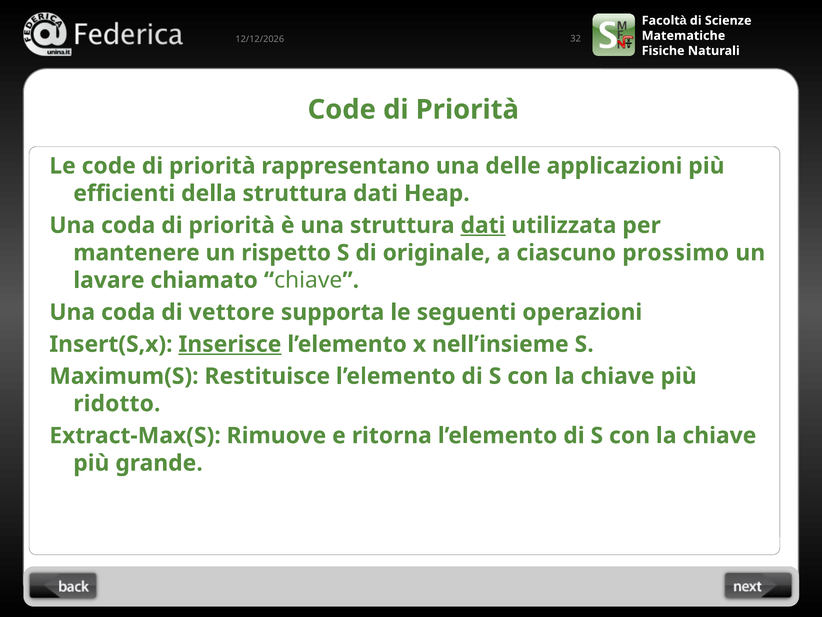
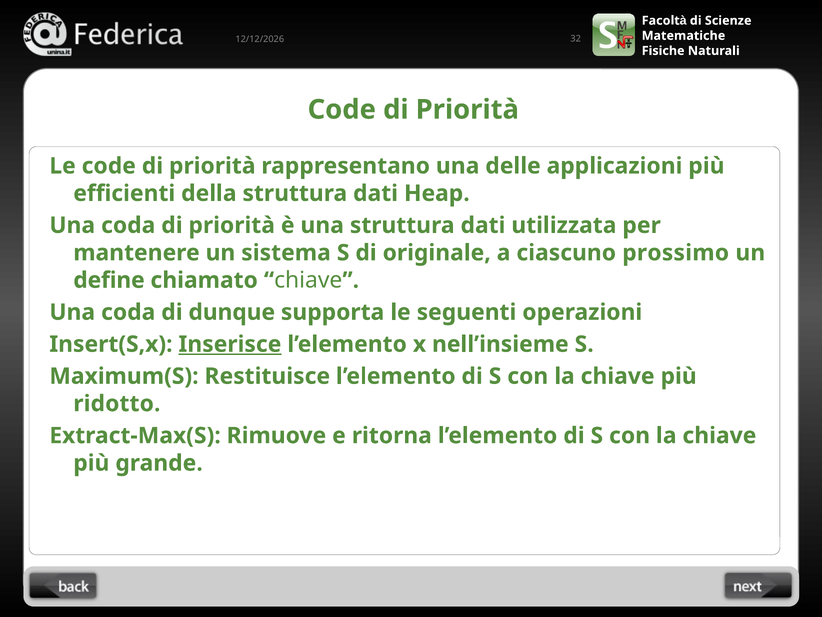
dati at (483, 225) underline: present -> none
rispetto: rispetto -> sistema
lavare: lavare -> define
vettore: vettore -> dunque
